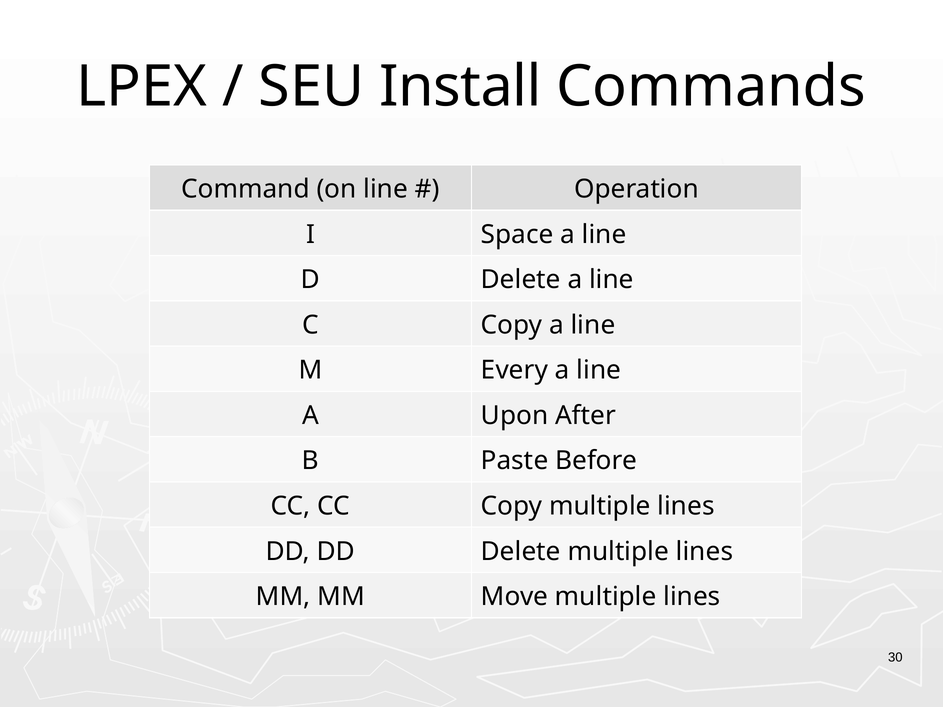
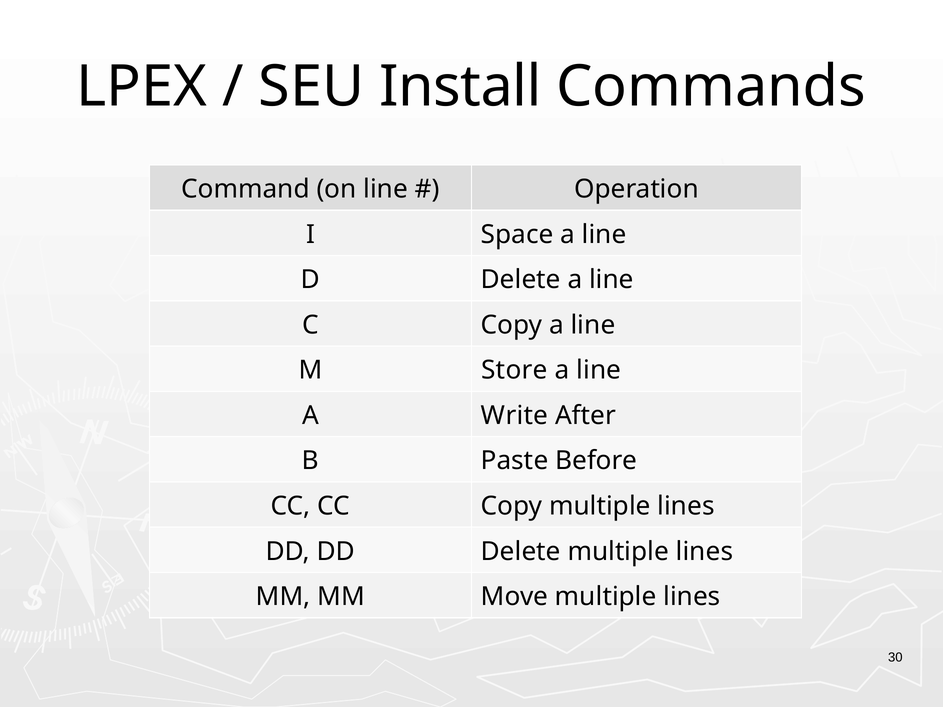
Every: Every -> Store
Upon: Upon -> Write
